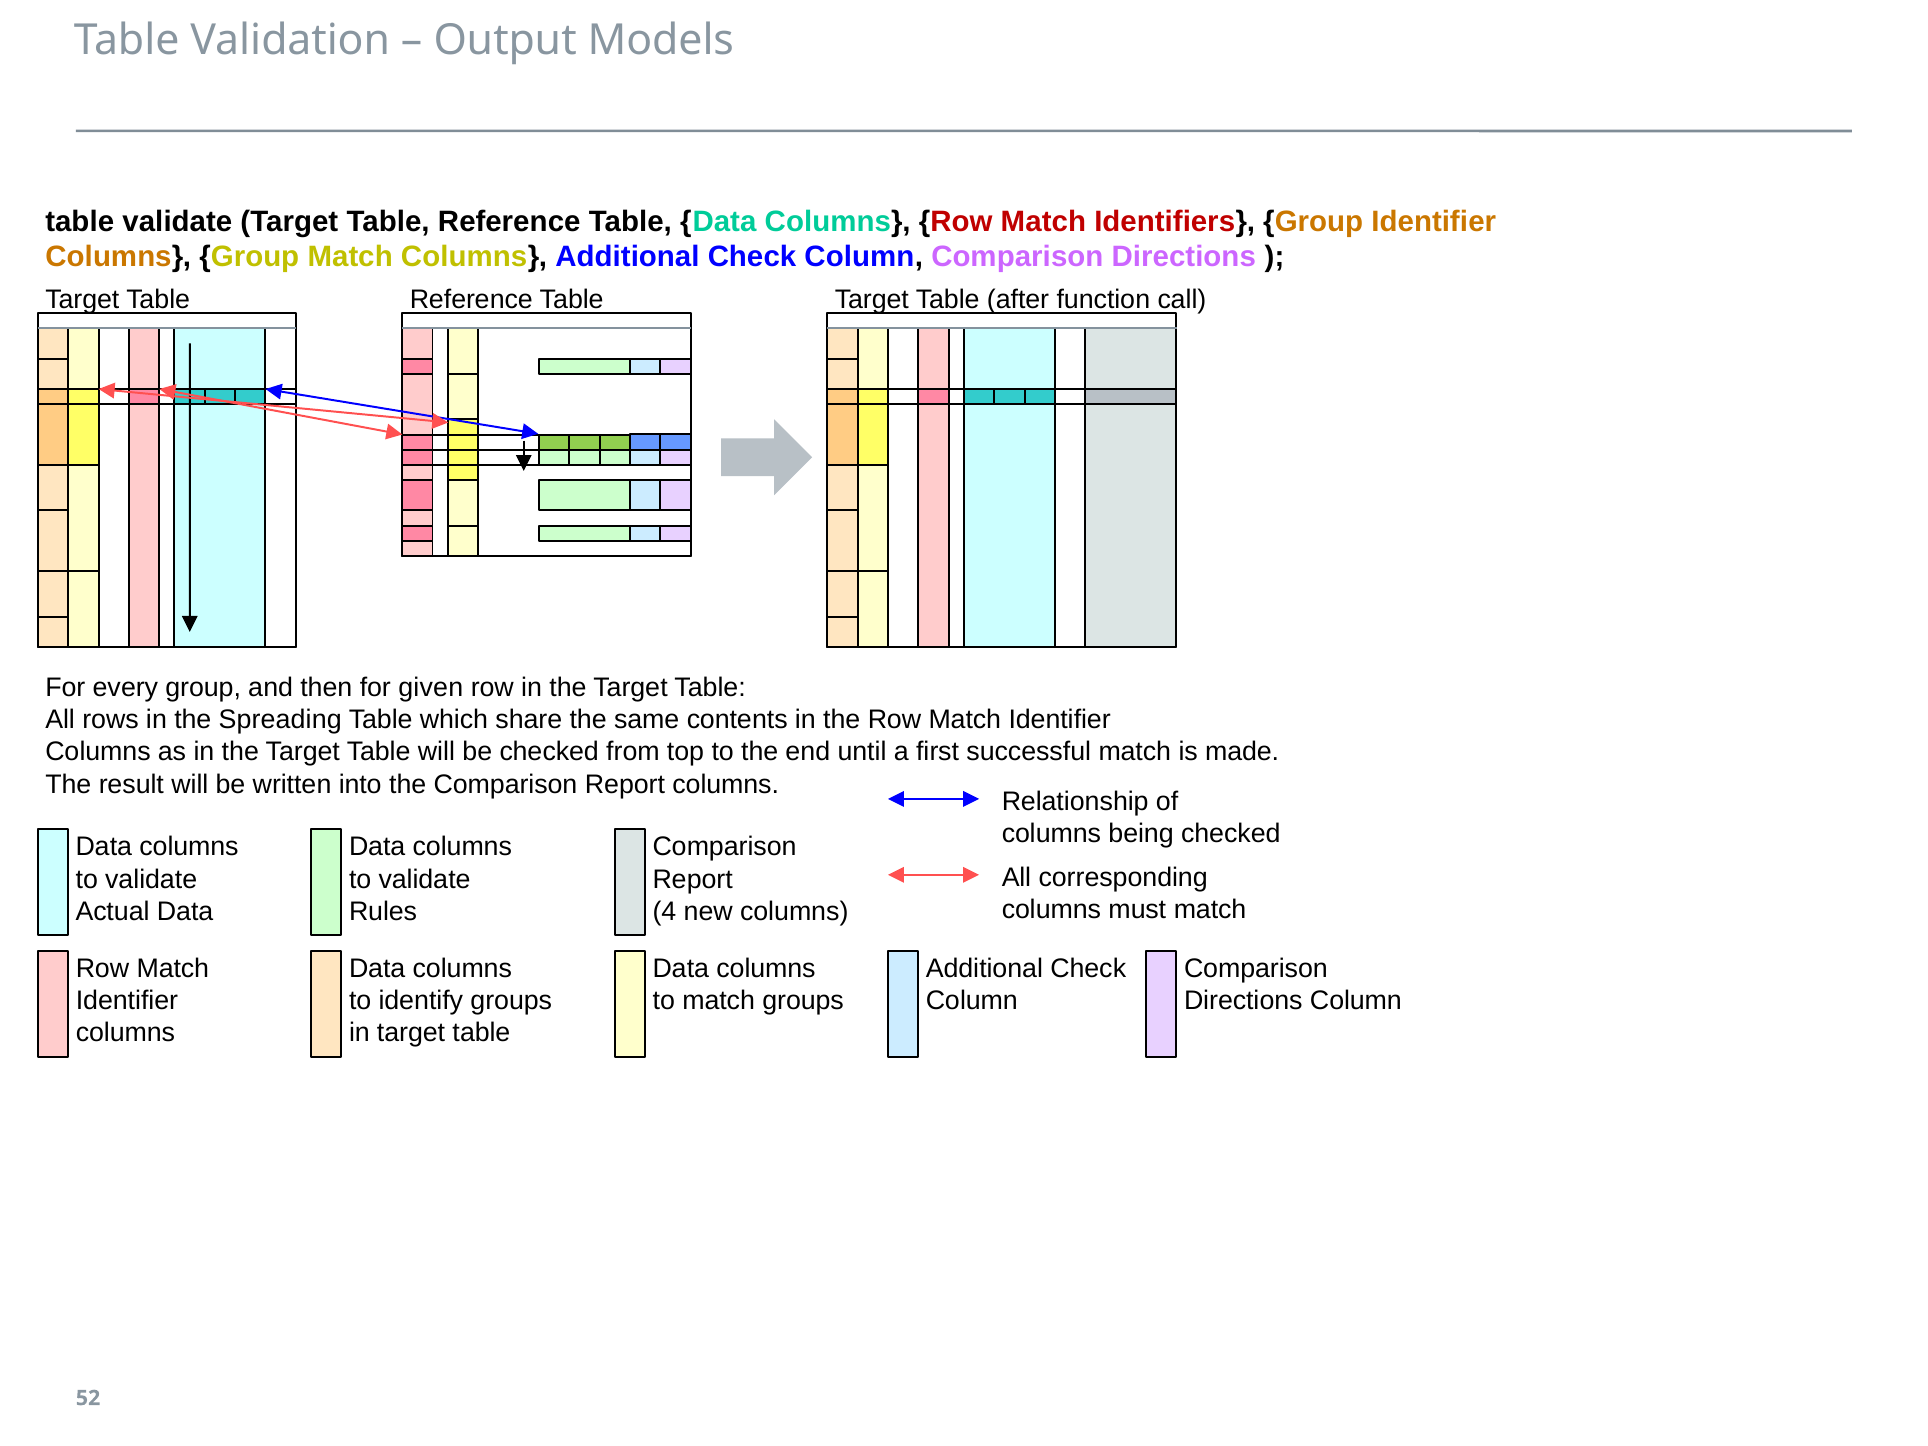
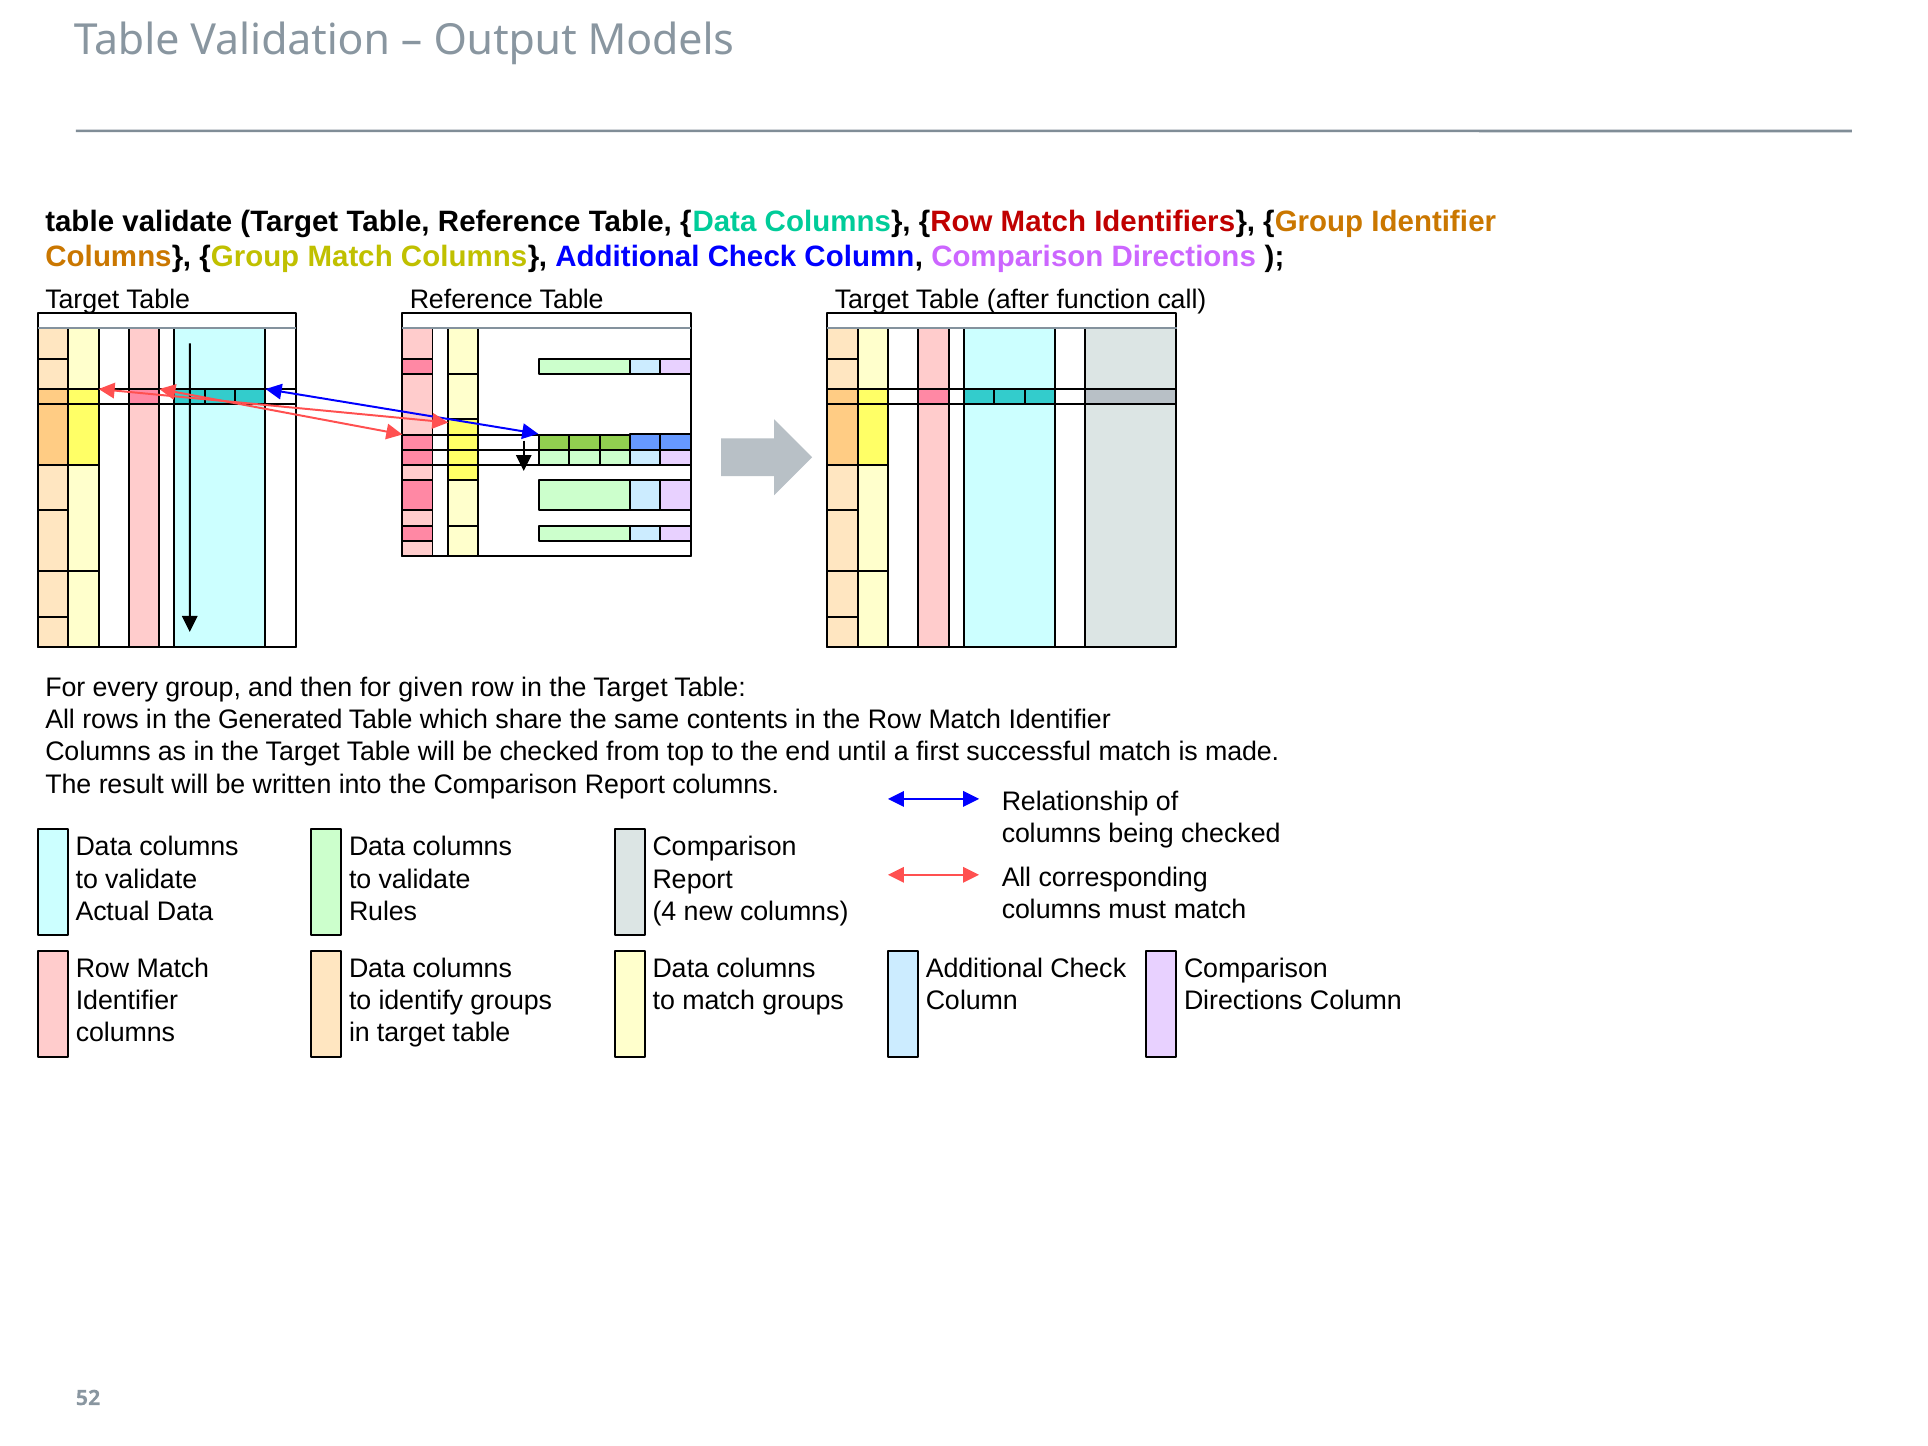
Spreading: Spreading -> Generated
